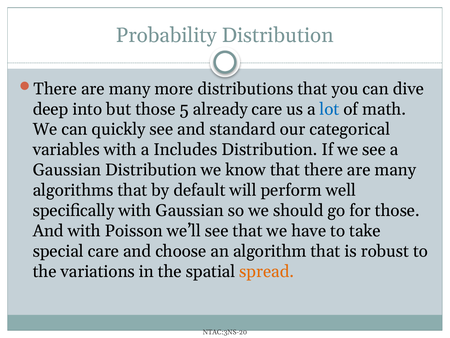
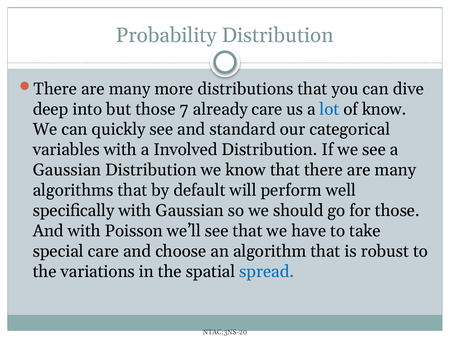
5: 5 -> 7
of math: math -> know
Includes: Includes -> Involved
spread colour: orange -> blue
